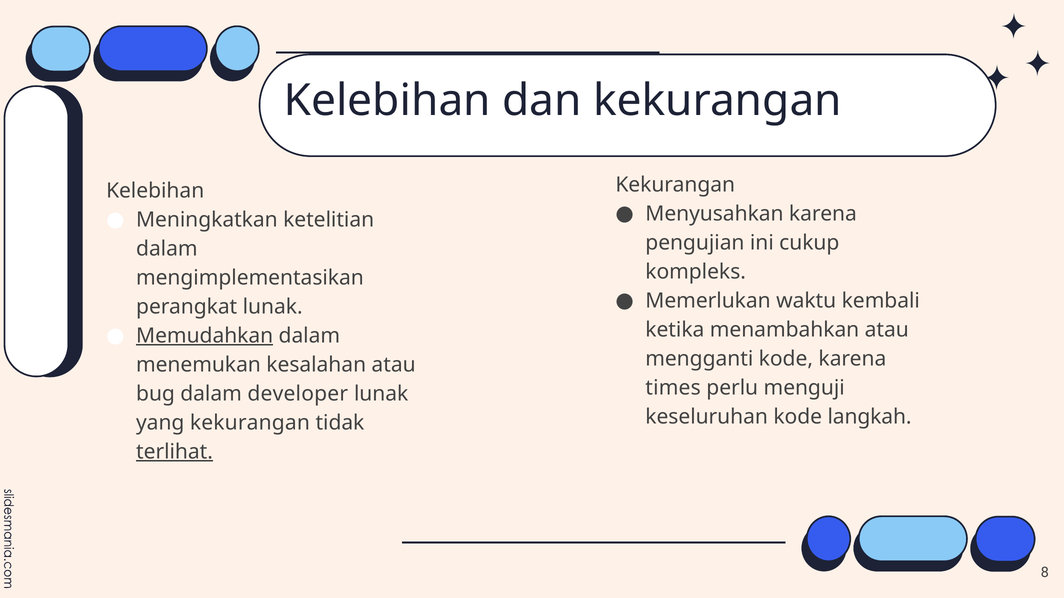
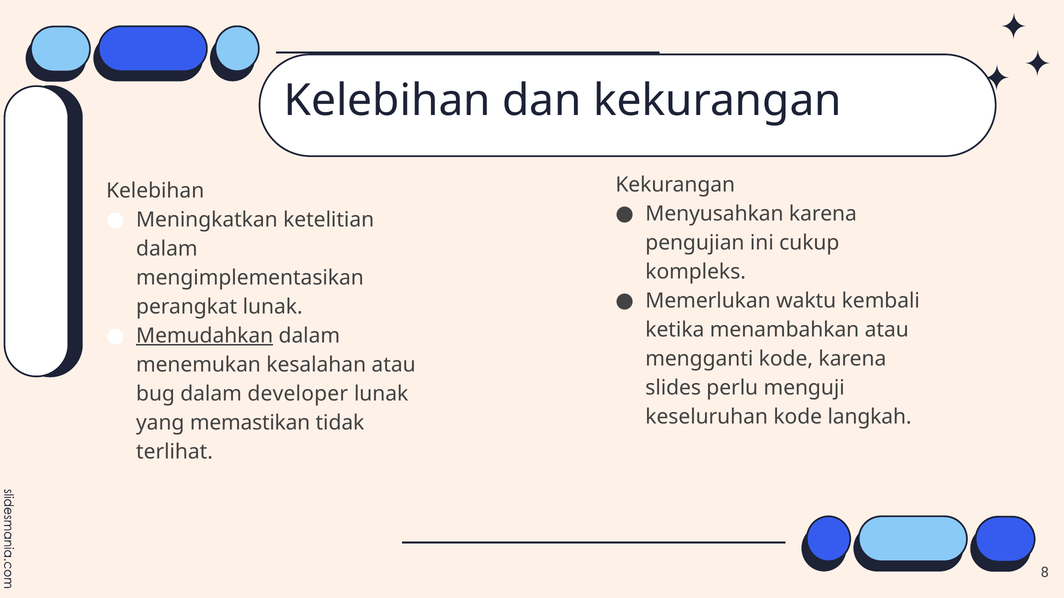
times: times -> slides
yang kekurangan: kekurangan -> memastikan
terlihat underline: present -> none
